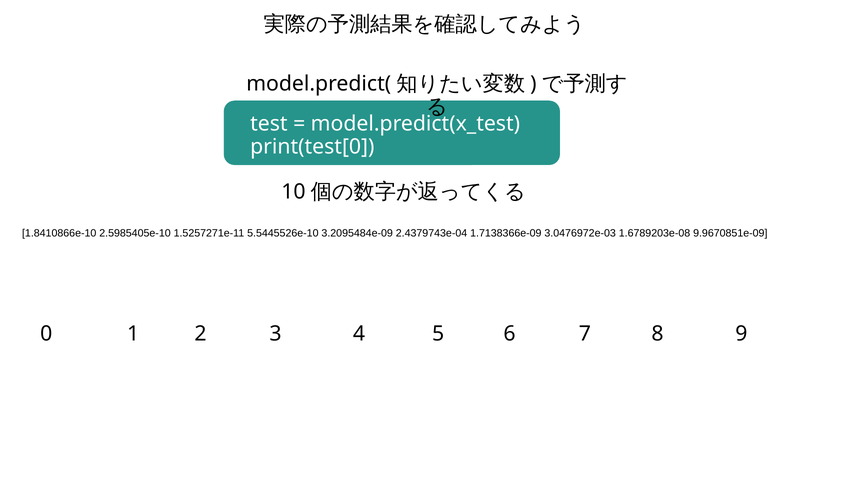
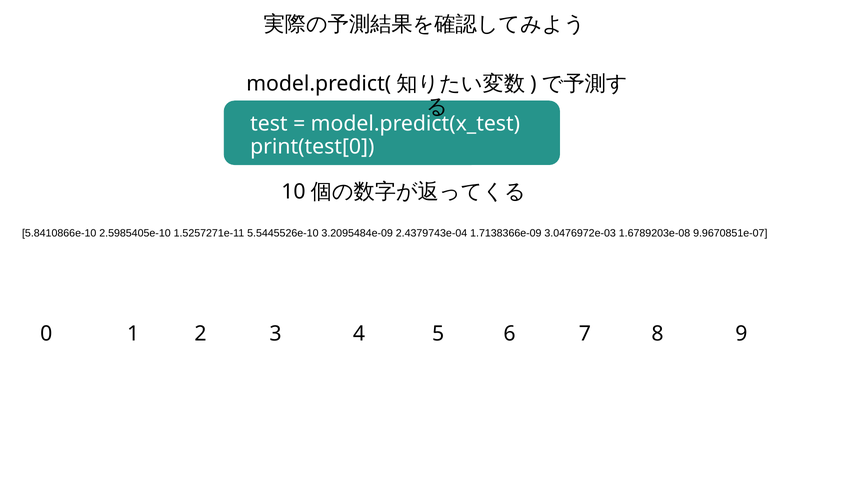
1.8410866e-10: 1.8410866e-10 -> 5.8410866e-10
9.9670851e-09: 9.9670851e-09 -> 9.9670851e-07
